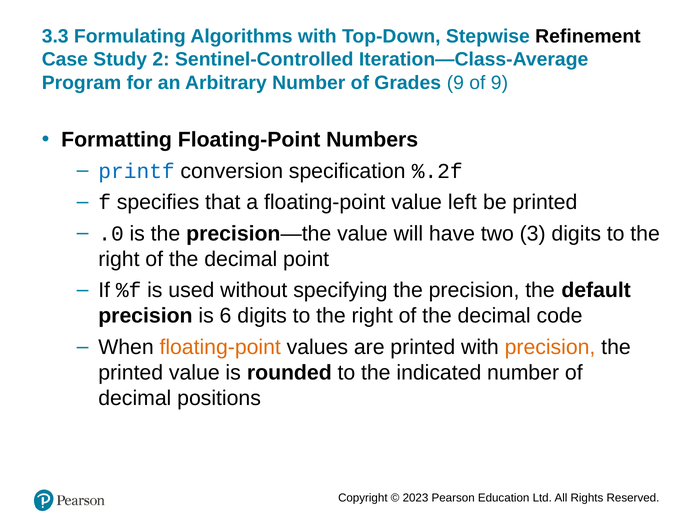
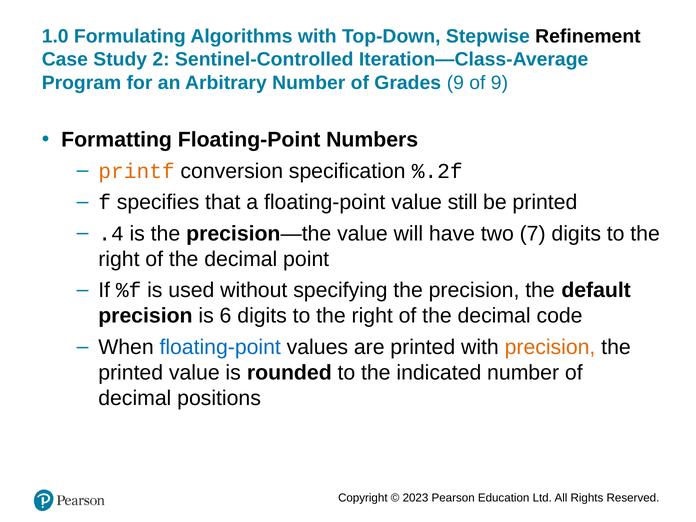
3.3: 3.3 -> 1.0
printf colour: blue -> orange
left: left -> still
.0: .0 -> .4
3: 3 -> 7
floating-point at (220, 347) colour: orange -> blue
